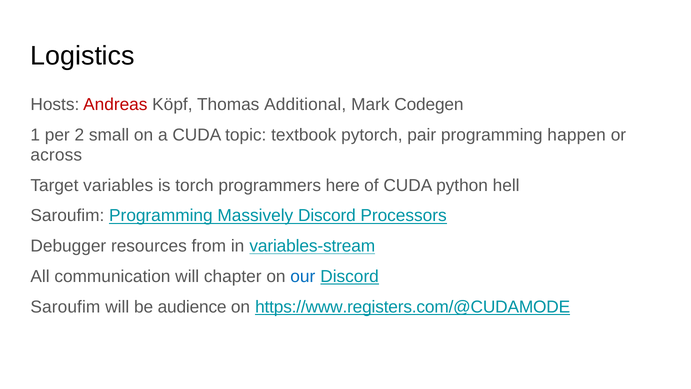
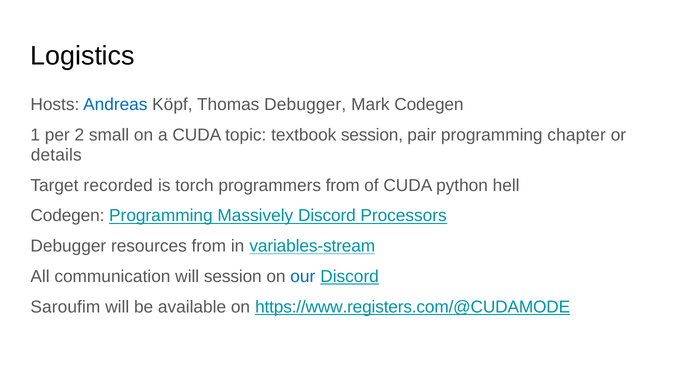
Andreas colour: red -> blue
Thomas Additional: Additional -> Debugger
textbook pytorch: pytorch -> session
happen: happen -> chapter
across: across -> details
variables: variables -> recorded
programmers here: here -> from
Saroufim at (67, 216): Saroufim -> Codegen
will chapter: chapter -> session
audience: audience -> available
